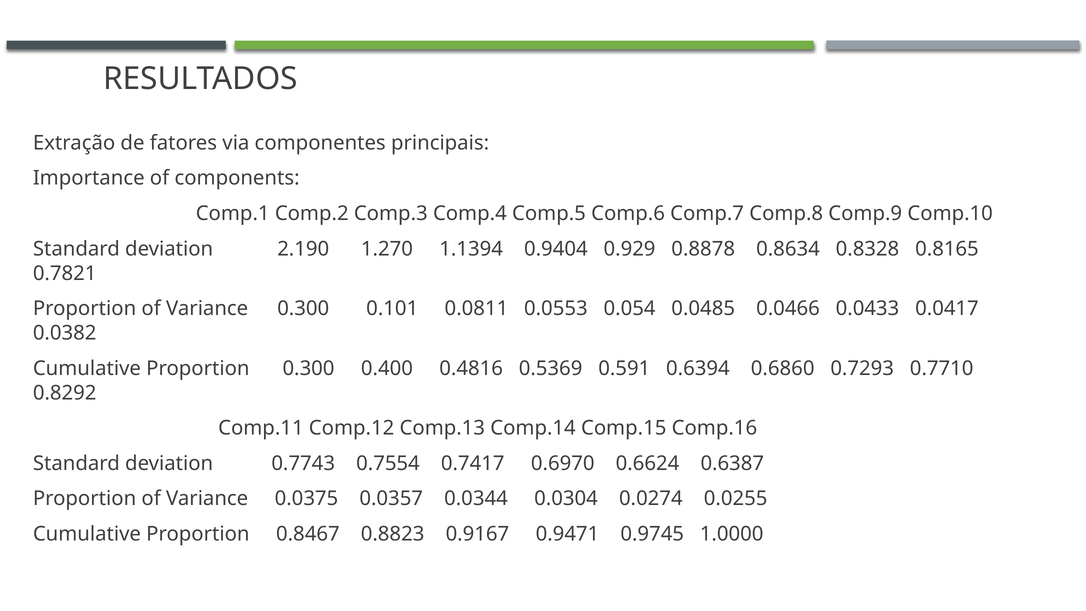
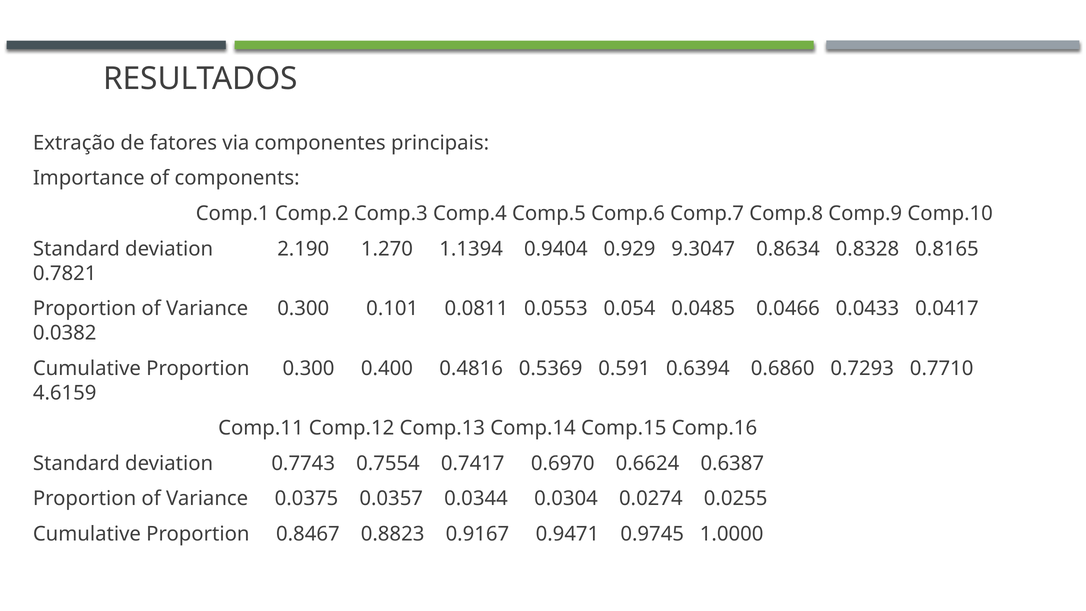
0.8878: 0.8878 -> 9.3047
0.8292: 0.8292 -> 4.6159
